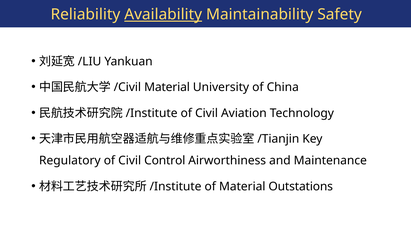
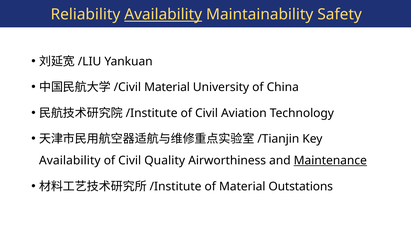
Regulatory at (70, 161): Regulatory -> Availability
Control: Control -> Quality
Maintenance underline: none -> present
